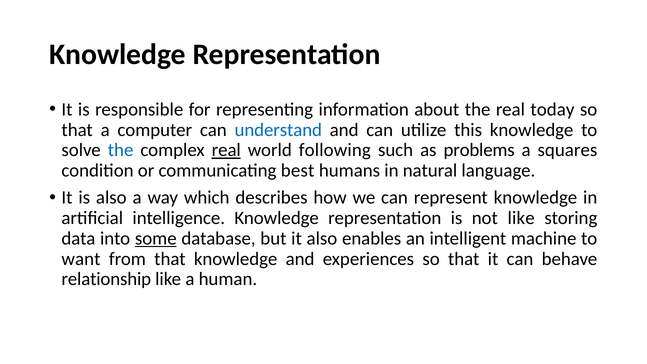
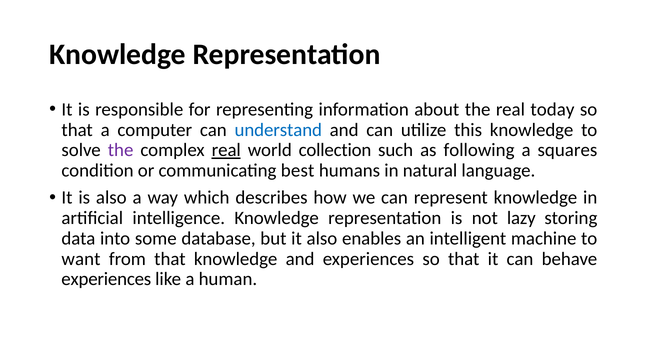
the at (121, 150) colour: blue -> purple
following: following -> collection
problems: problems -> following
not like: like -> lazy
some underline: present -> none
relationship at (106, 279): relationship -> experiences
